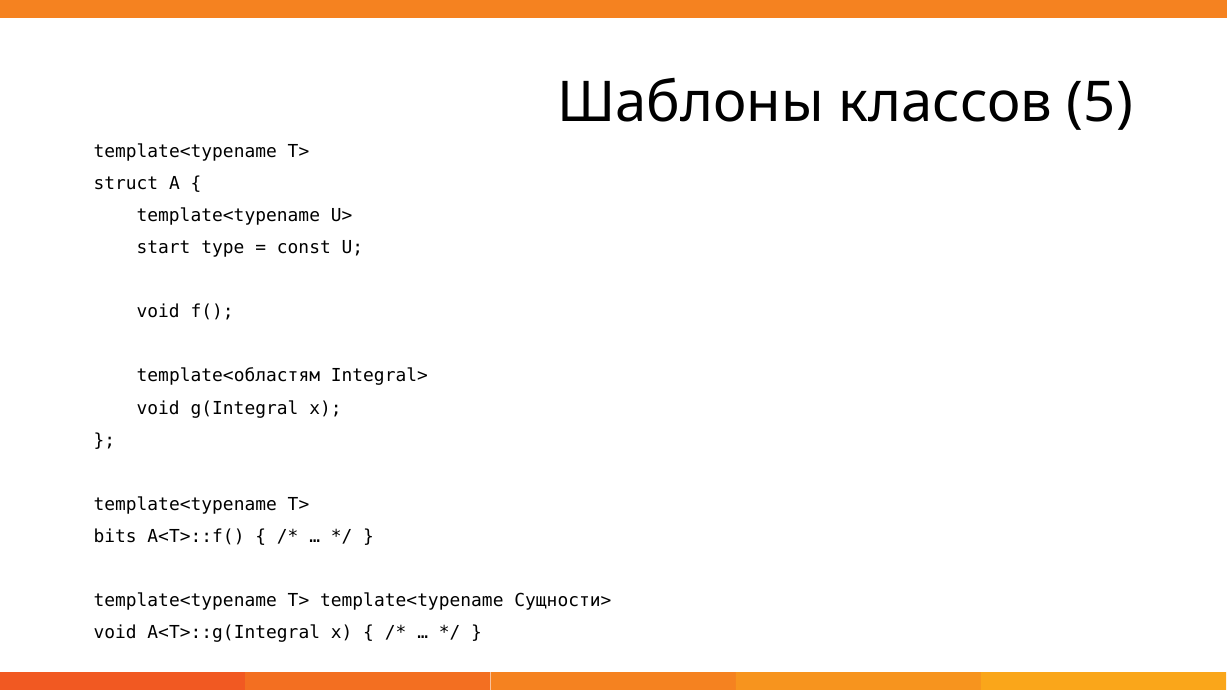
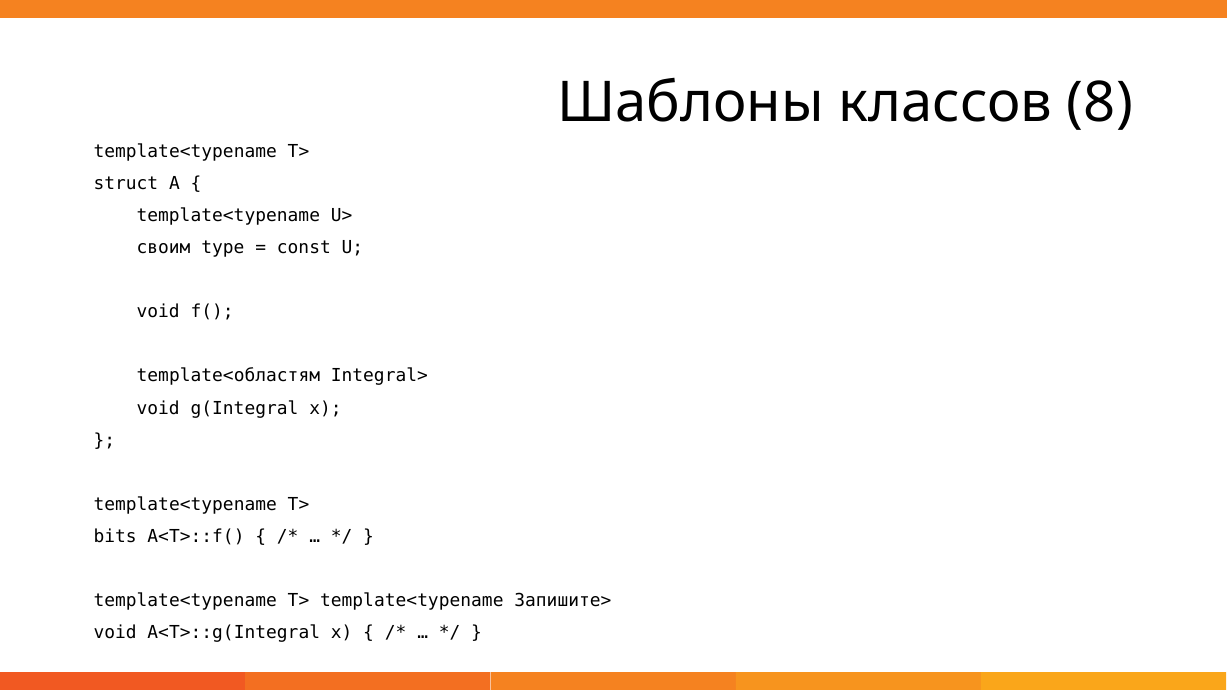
5: 5 -> 8
start: start -> своим
Сущности>: Сущности> -> Запишите>
